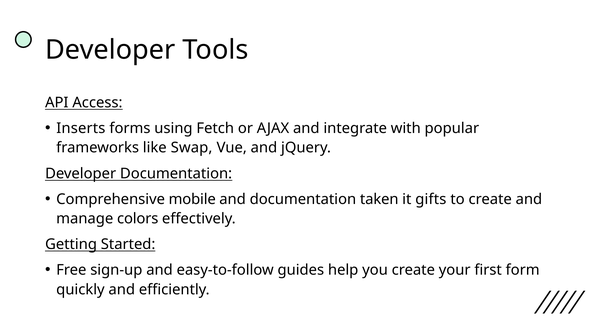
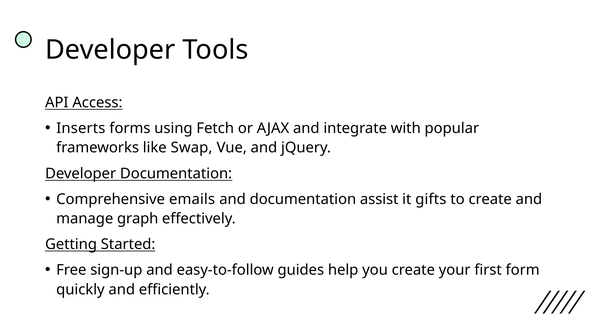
mobile: mobile -> emails
taken: taken -> assist
colors: colors -> graph
